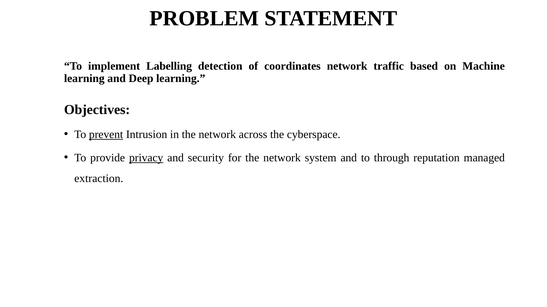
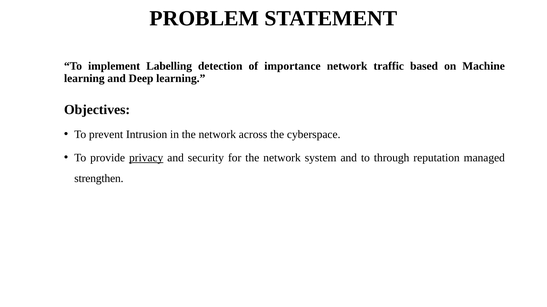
coordinates: coordinates -> importance
prevent underline: present -> none
extraction: extraction -> strengthen
